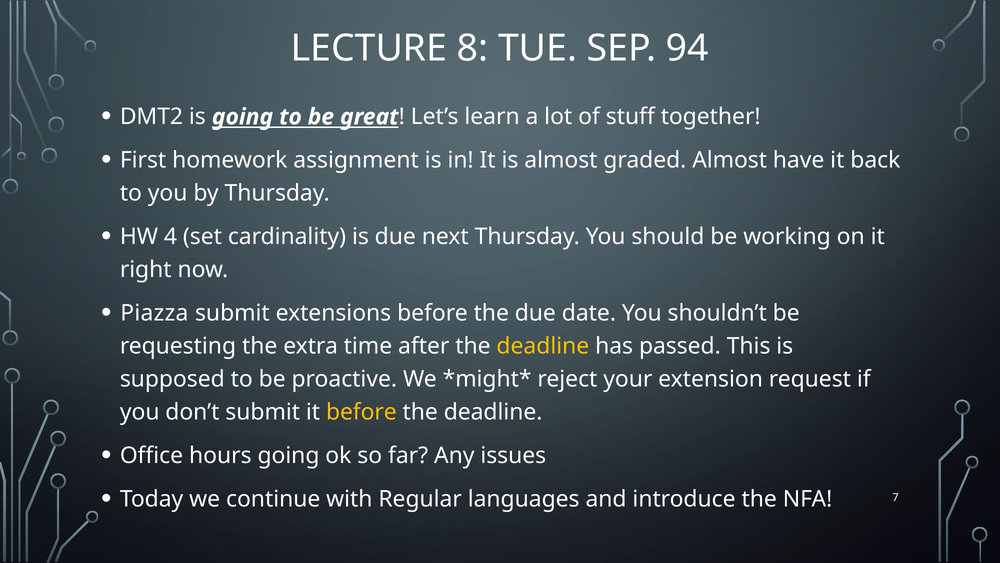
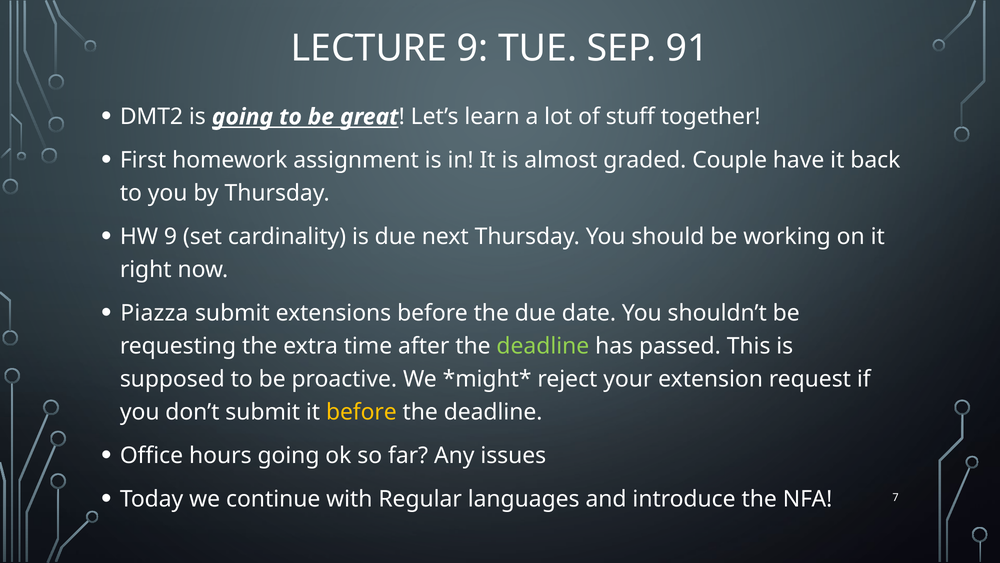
LECTURE 8: 8 -> 9
94: 94 -> 91
graded Almost: Almost -> Couple
HW 4: 4 -> 9
deadline at (543, 346) colour: yellow -> light green
